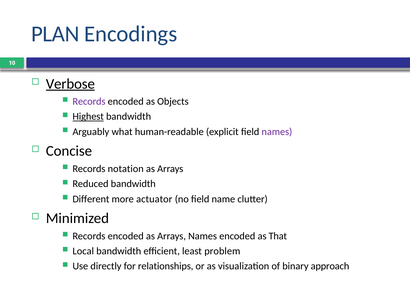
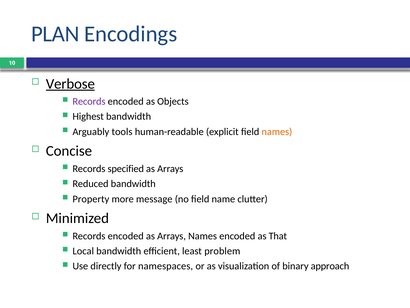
Highest underline: present -> none
what: what -> tools
names at (277, 132) colour: purple -> orange
notation: notation -> specified
Different: Different -> Property
actuator: actuator -> message
relationships: relationships -> namespaces
